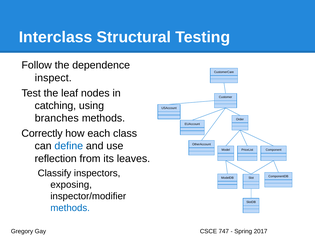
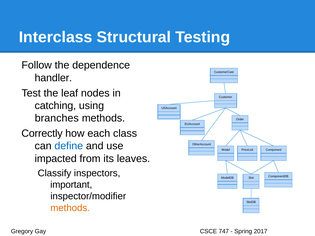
inspect: inspect -> handler
reflection: reflection -> impacted
exposing: exposing -> important
methods at (70, 208) colour: blue -> orange
